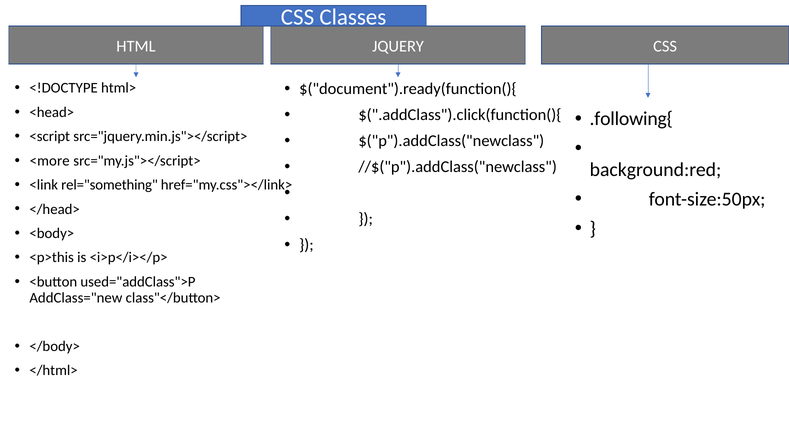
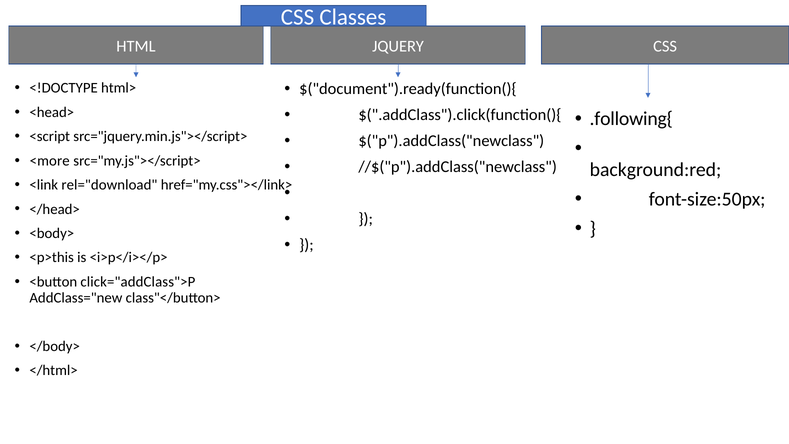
rel="something: rel="something -> rel="download
used="addClass">P: used="addClass">P -> click="addClass">P
